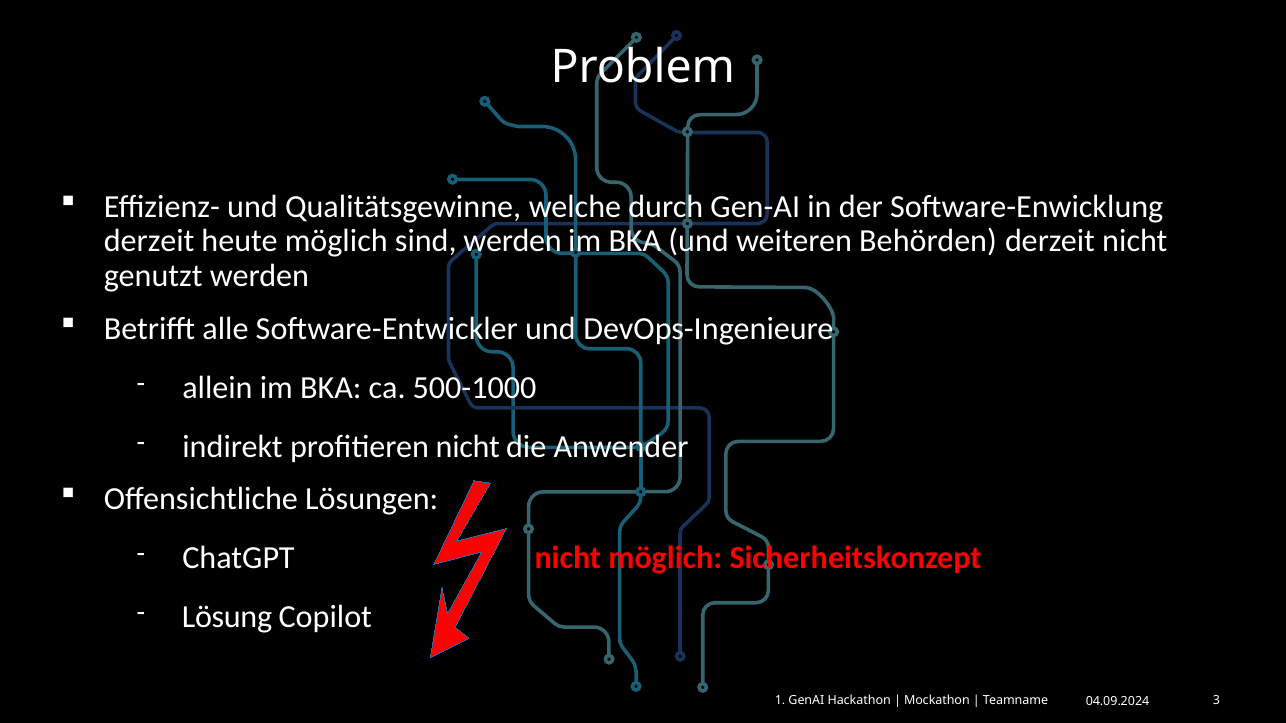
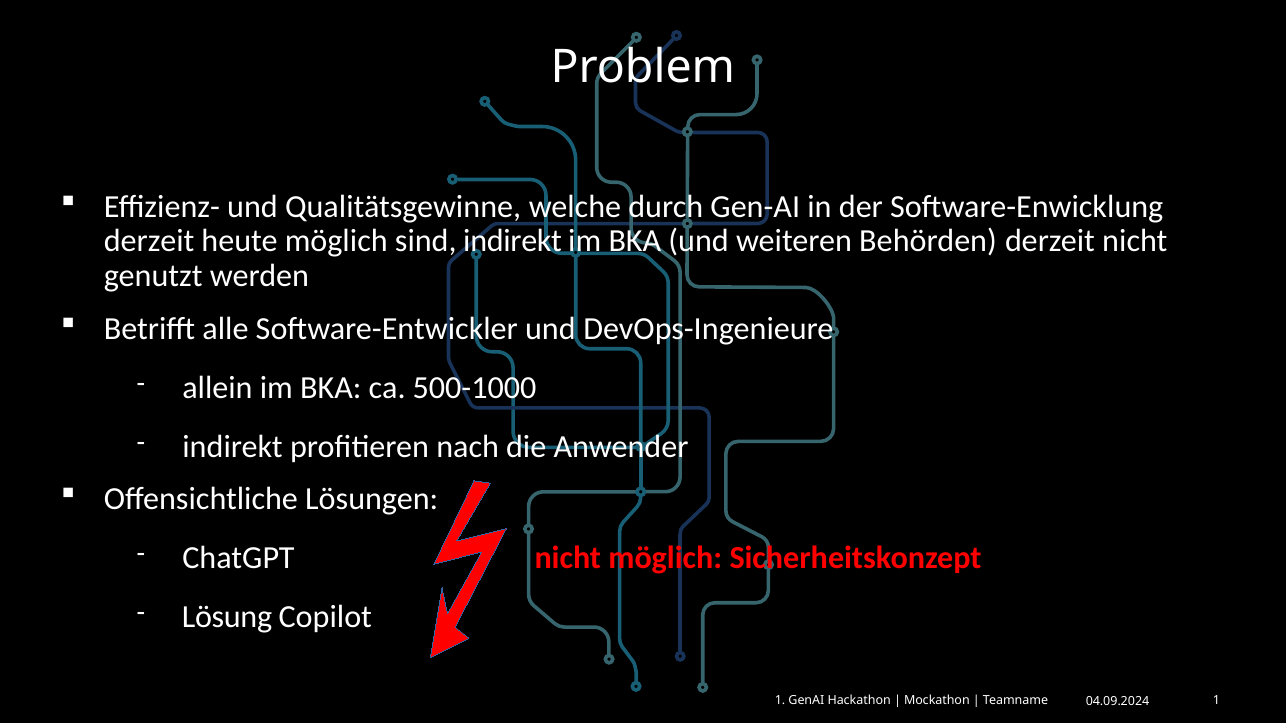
sind werden: werden -> indirekt
profitieren nicht: nicht -> nach
Teamname 3: 3 -> 1
